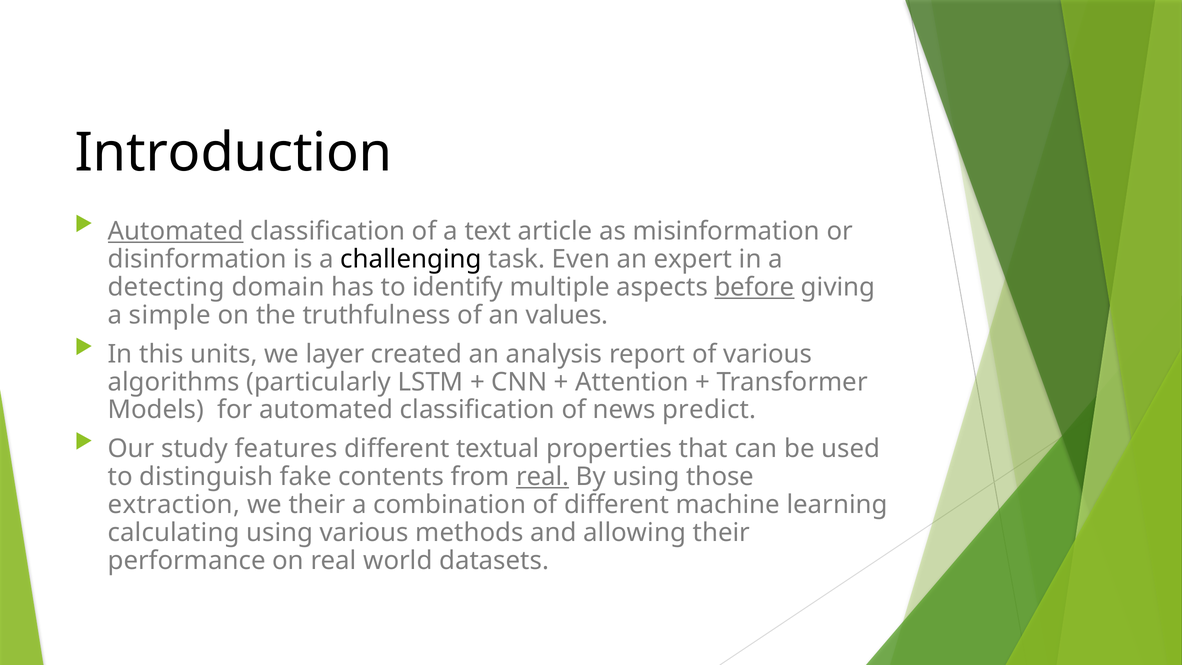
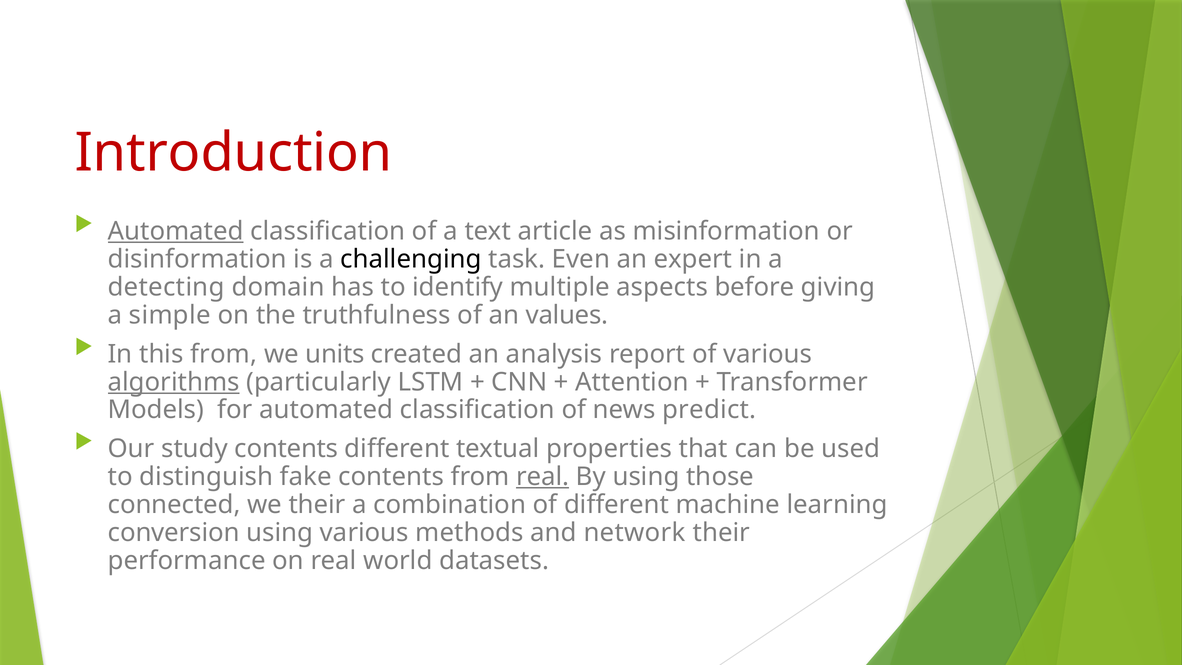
Introduction colour: black -> red
before underline: present -> none
this units: units -> from
layer: layer -> units
algorithms underline: none -> present
study features: features -> contents
extraction: extraction -> connected
calculating: calculating -> conversion
allowing: allowing -> network
